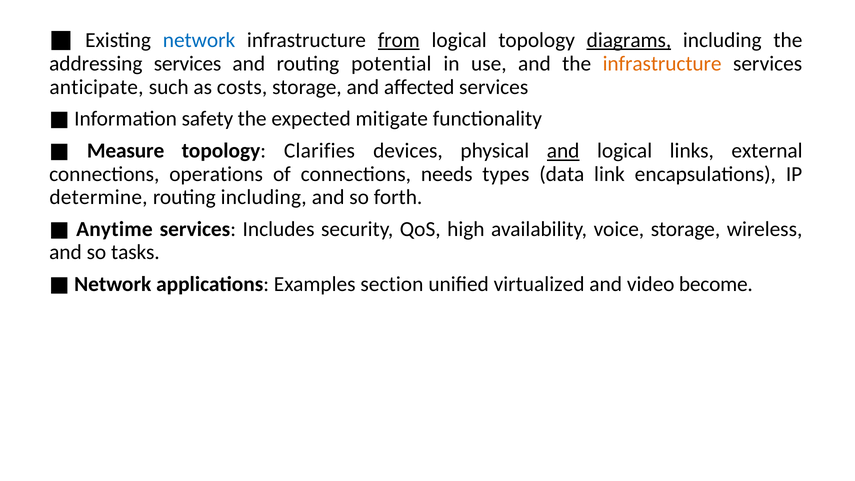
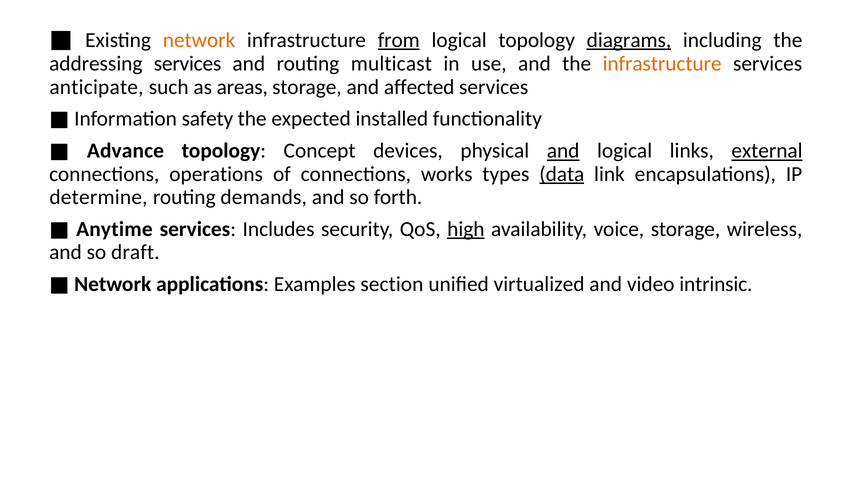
network colour: blue -> orange
potential: potential -> multicast
costs: costs -> areas
mitigate: mitigate -> installed
Measure: Measure -> Advance
Clarifies: Clarifies -> Concept
external underline: none -> present
needs: needs -> works
data underline: none -> present
routing including: including -> demands
high underline: none -> present
tasks: tasks -> draft
become: become -> intrinsic
